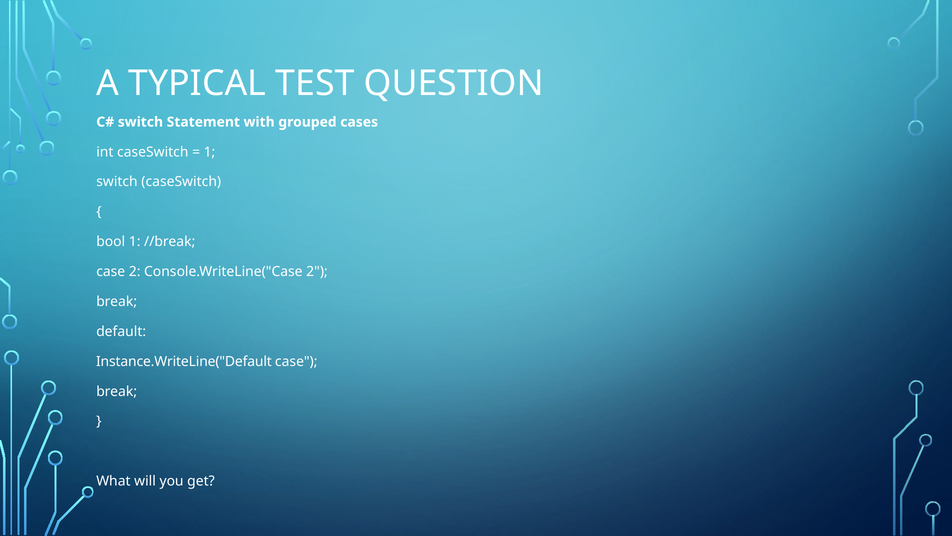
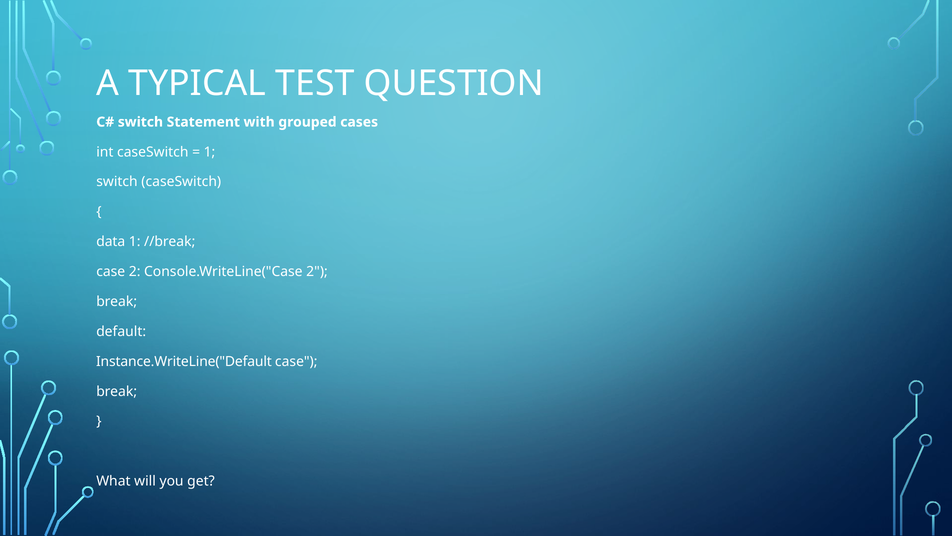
bool: bool -> data
